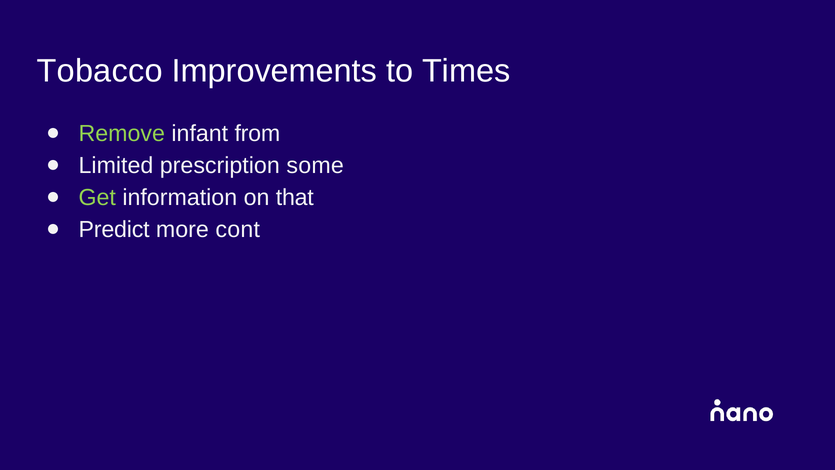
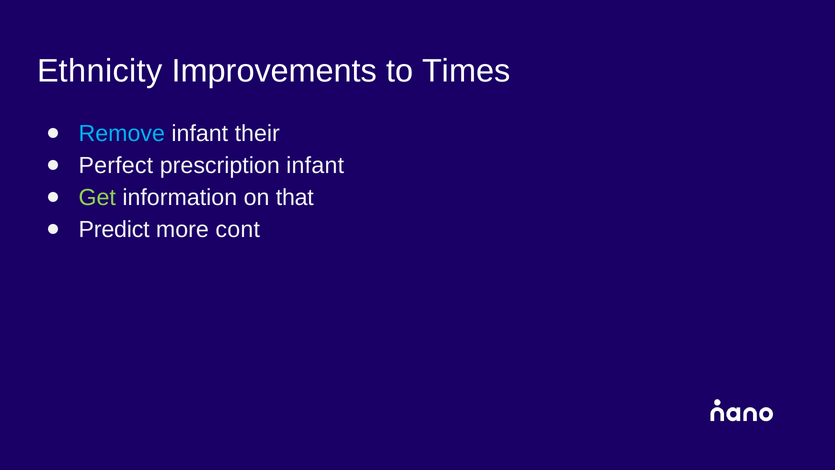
Tobacco: Tobacco -> Ethnicity
Remove colour: light green -> light blue
from: from -> their
Limited: Limited -> Perfect
prescription some: some -> infant
